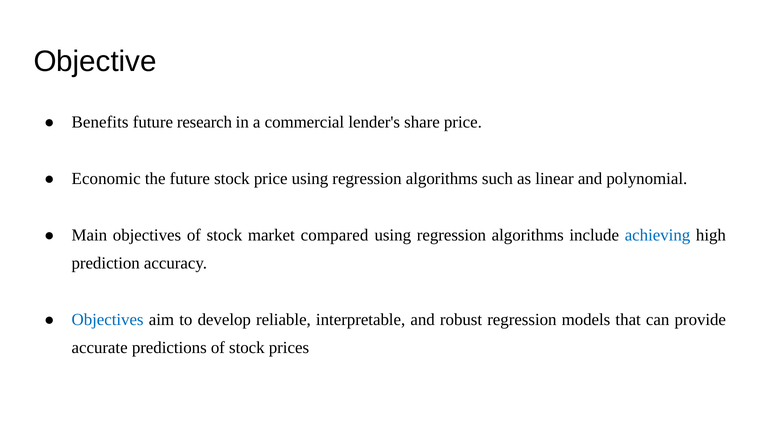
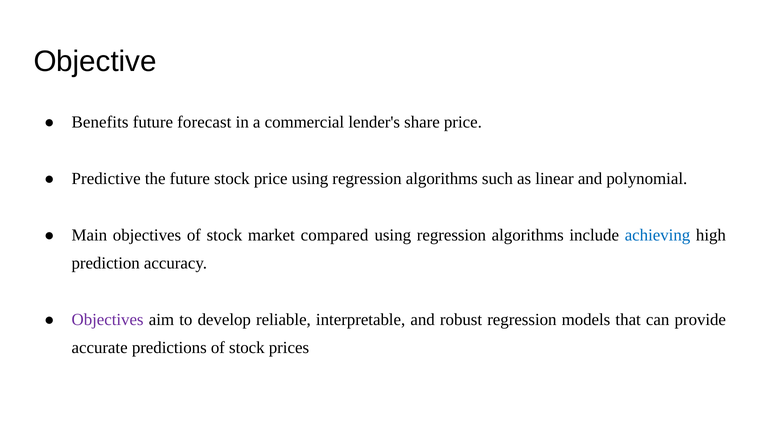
research: research -> forecast
Economic: Economic -> Predictive
Objectives at (108, 320) colour: blue -> purple
